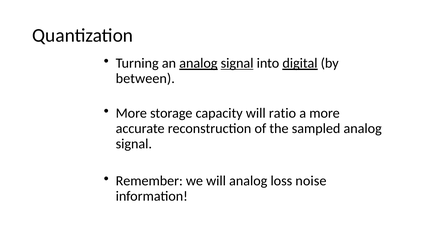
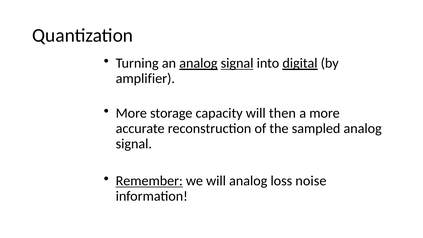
between: between -> amplifier
ratio: ratio -> then
Remember underline: none -> present
